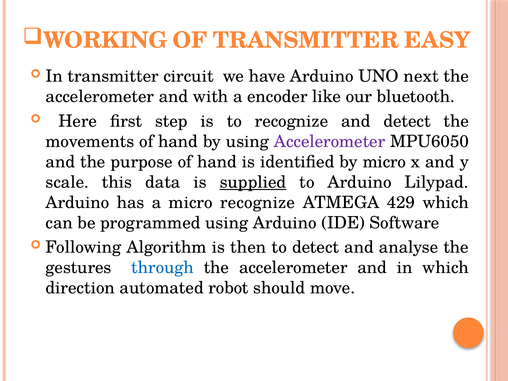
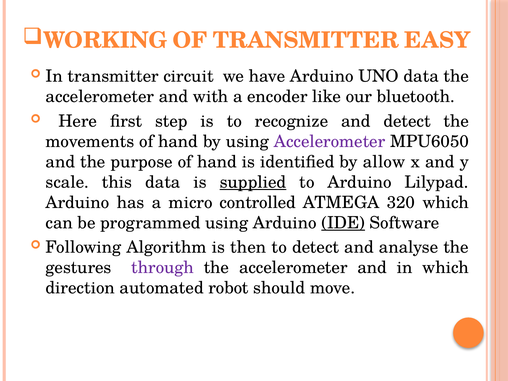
UNO next: next -> data
by micro: micro -> allow
micro recognize: recognize -> controlled
429: 429 -> 320
IDE underline: none -> present
through colour: blue -> purple
